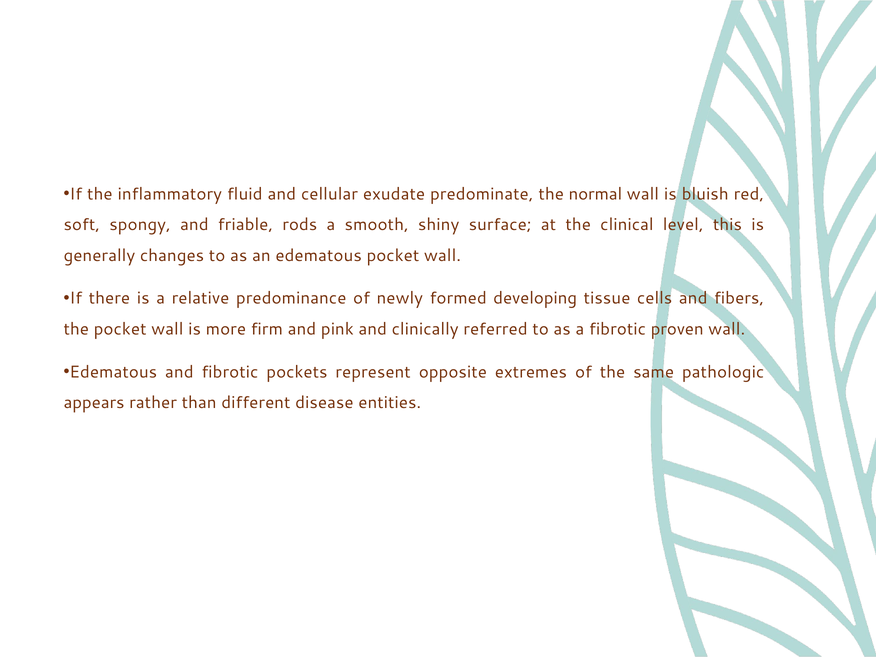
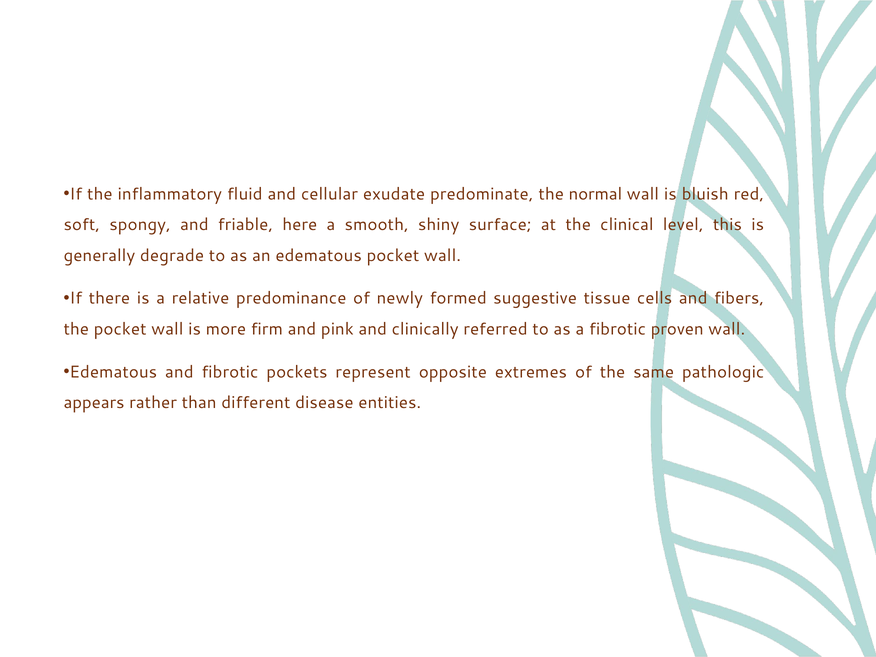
rods: rods -> here
changes: changes -> degrade
developing: developing -> suggestive
